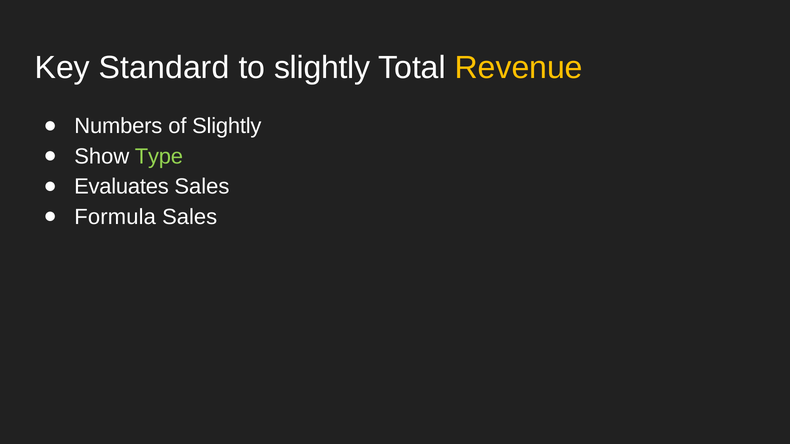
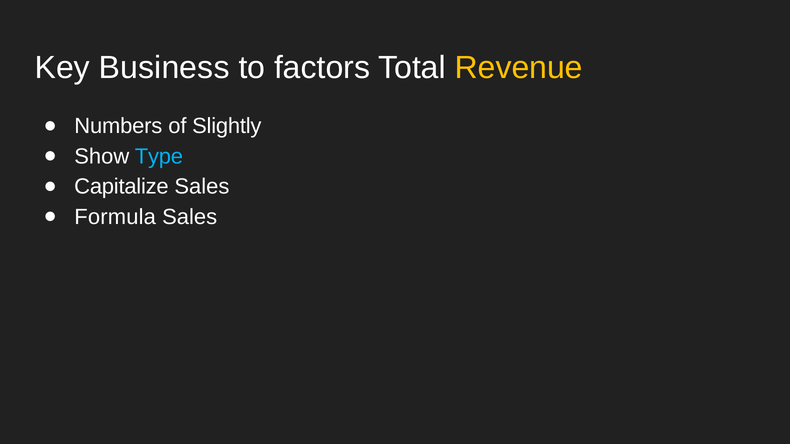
Standard: Standard -> Business
to slightly: slightly -> factors
Type colour: light green -> light blue
Evaluates: Evaluates -> Capitalize
